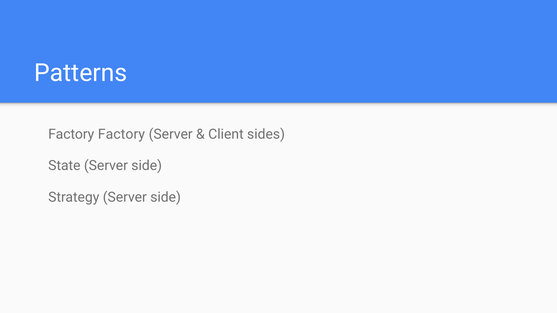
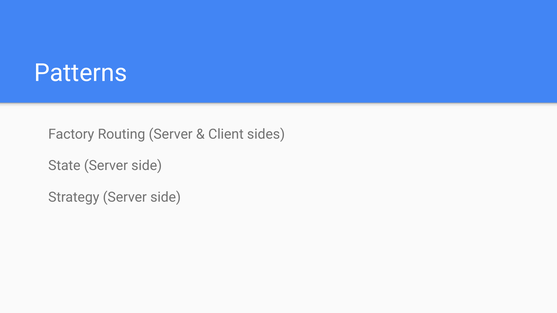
Factory Factory: Factory -> Routing
